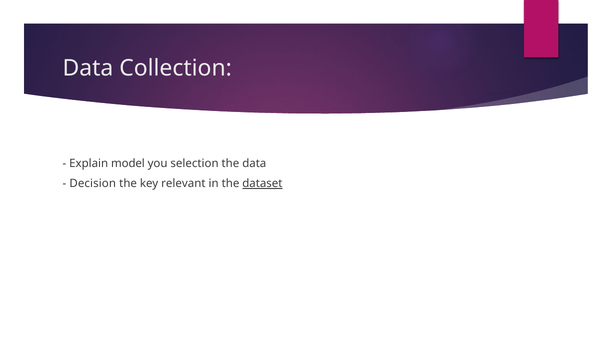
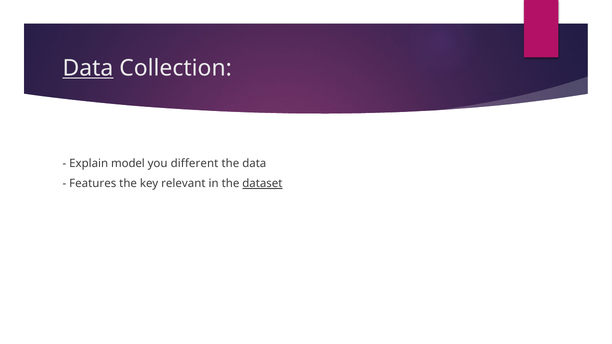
Data at (88, 68) underline: none -> present
selection: selection -> different
Decision: Decision -> Features
